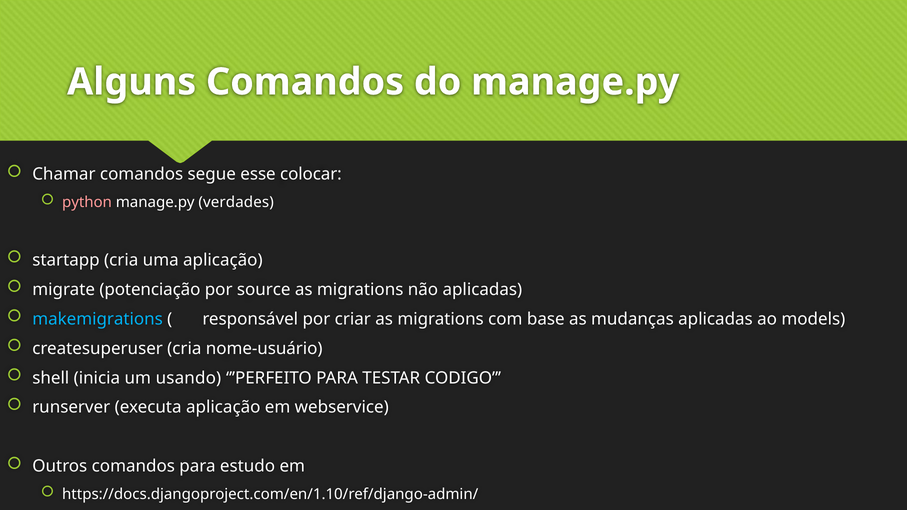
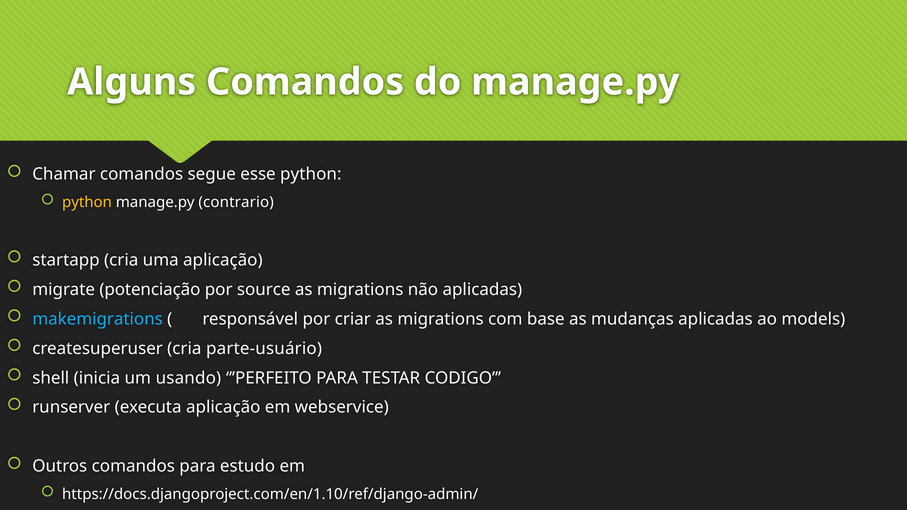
esse colocar: colocar -> python
python at (87, 202) colour: pink -> yellow
verdades: verdades -> contrario
nome-usuário: nome-usuário -> parte-usuário
